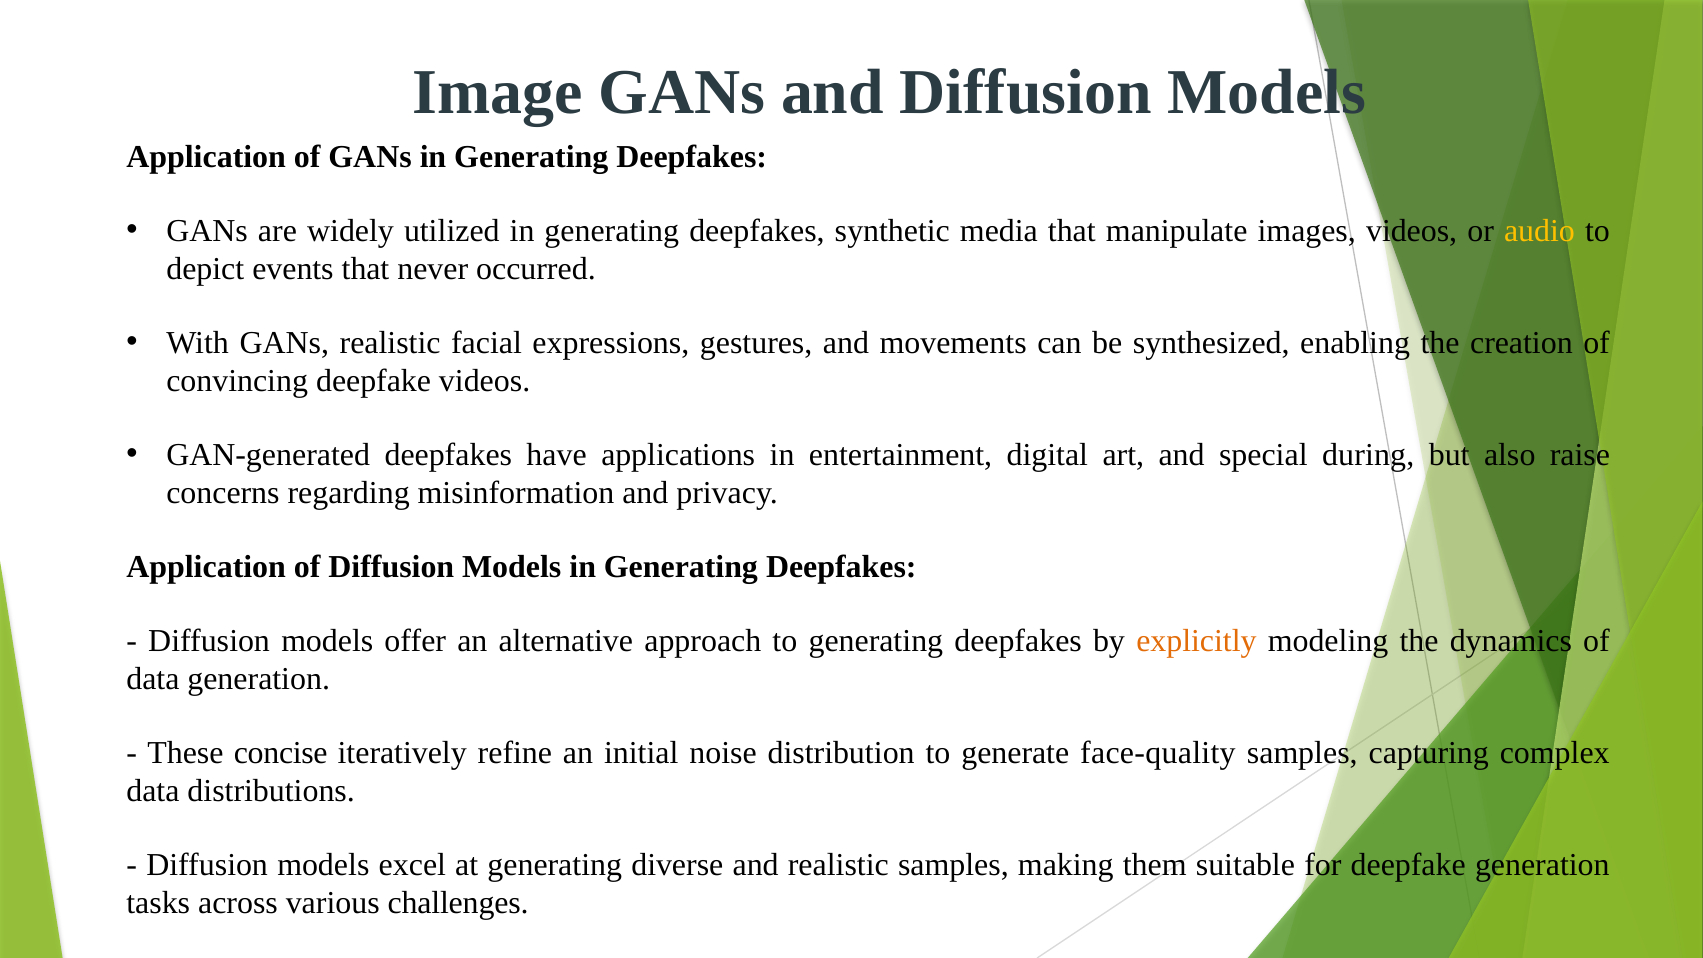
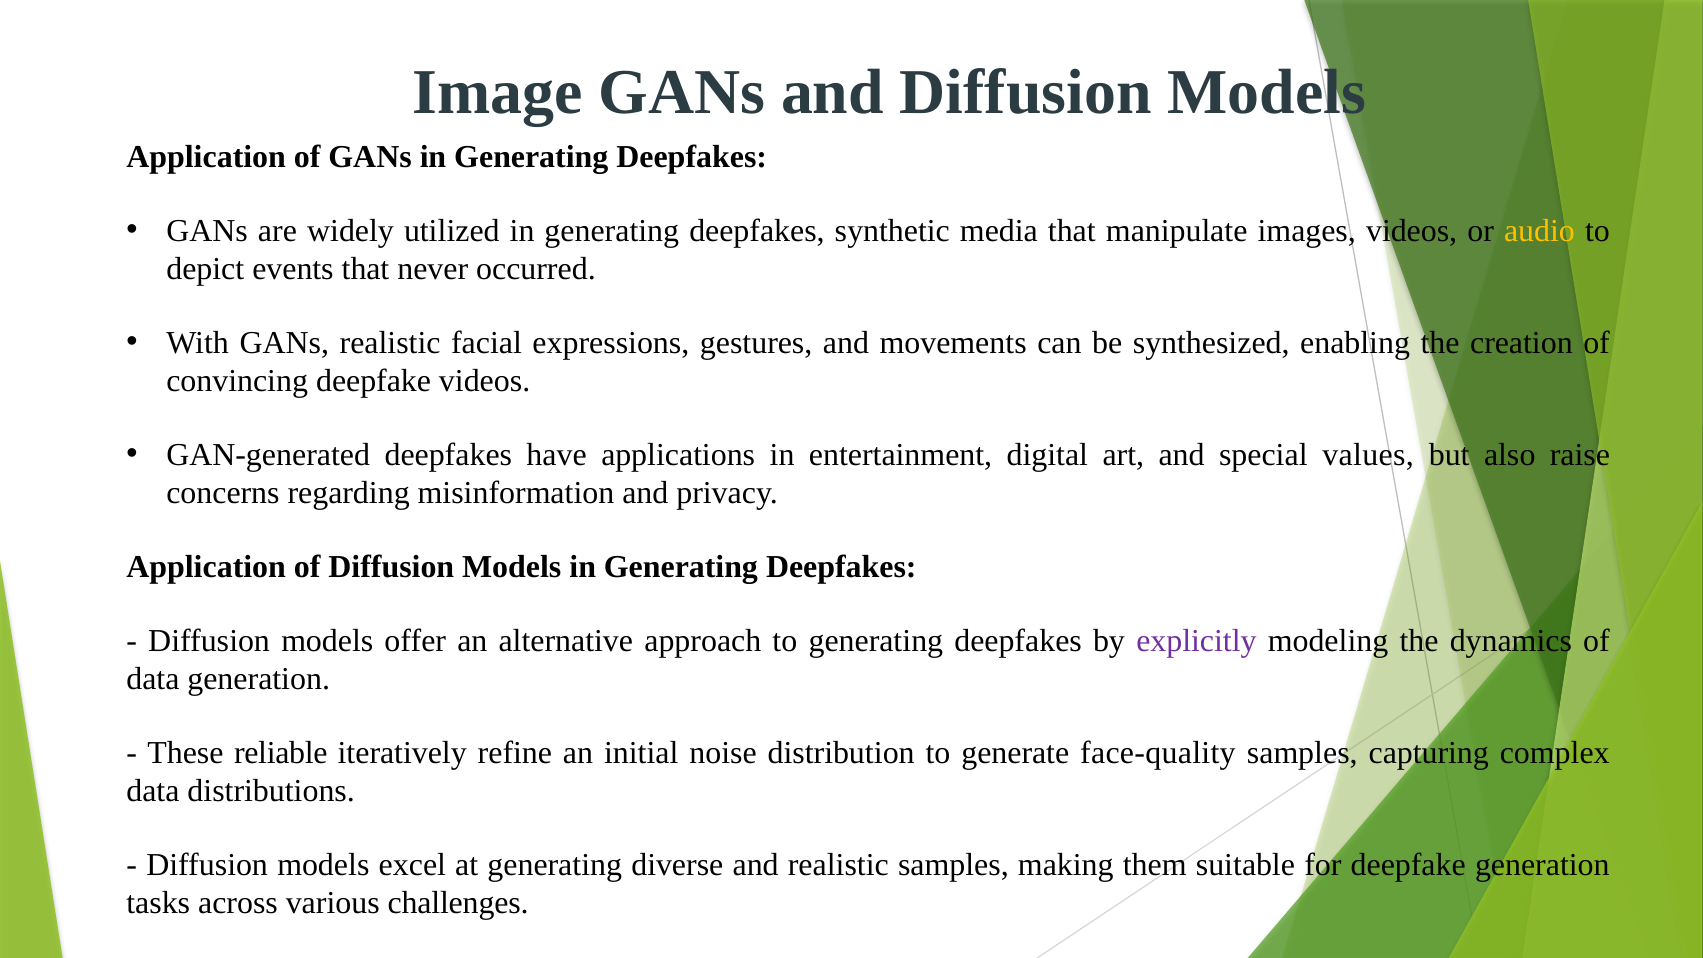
during: during -> values
explicitly colour: orange -> purple
concise: concise -> reliable
